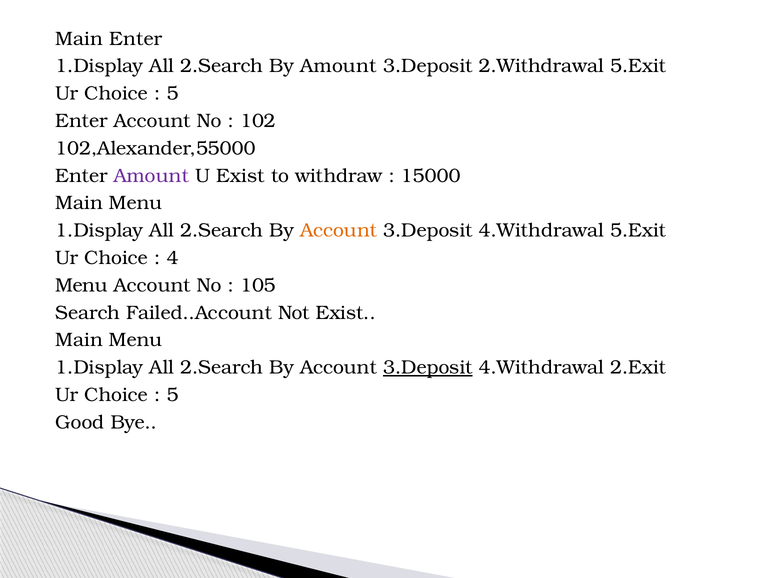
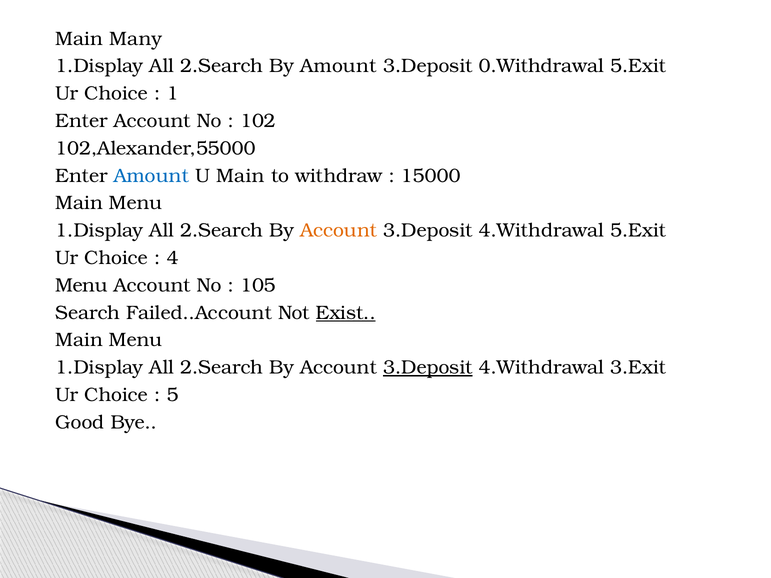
Main Enter: Enter -> Many
2.Withdrawal: 2.Withdrawal -> 0.Withdrawal
5 at (172, 94): 5 -> 1
Amount at (151, 176) colour: purple -> blue
U Exist: Exist -> Main
Exist at (346, 313) underline: none -> present
2.Exit: 2.Exit -> 3.Exit
